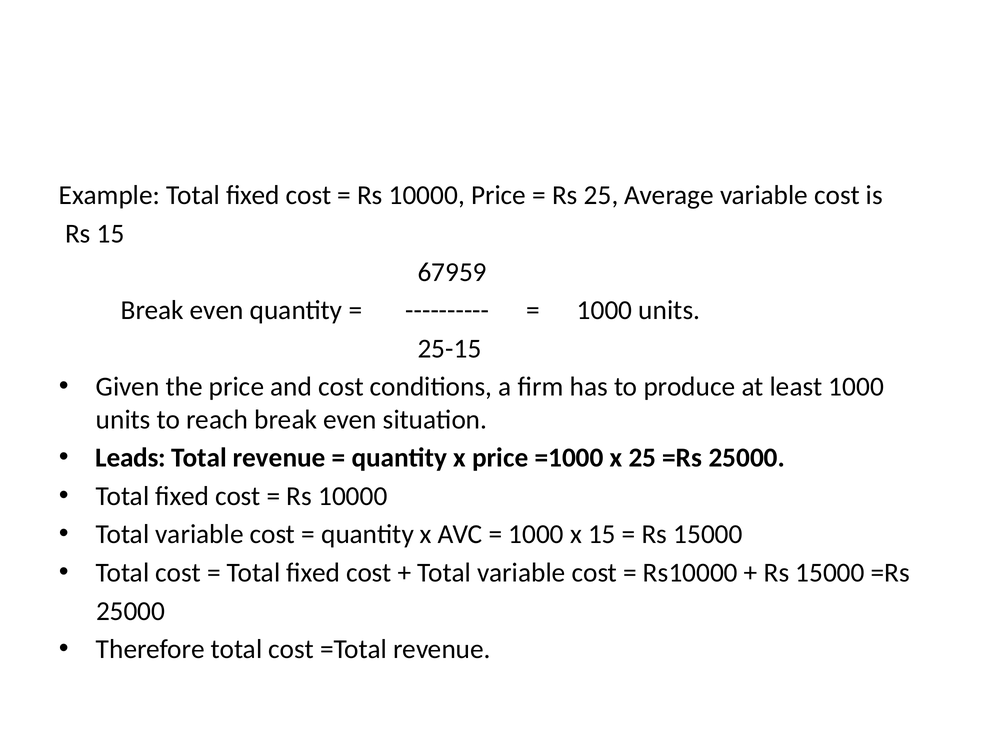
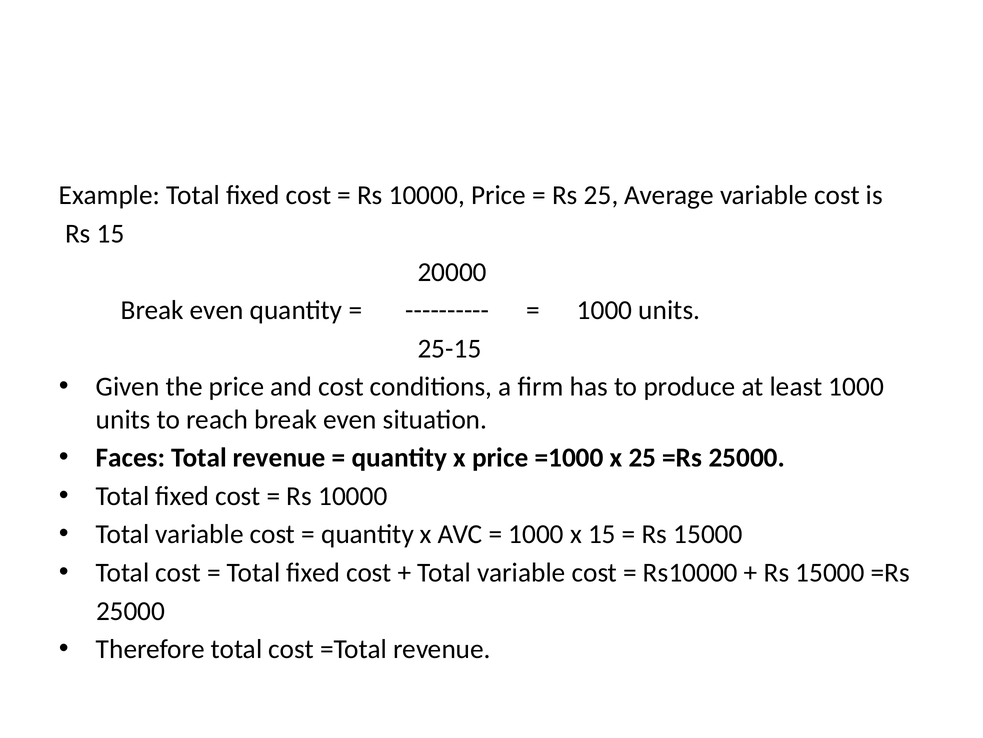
67959: 67959 -> 20000
Leads: Leads -> Faces
